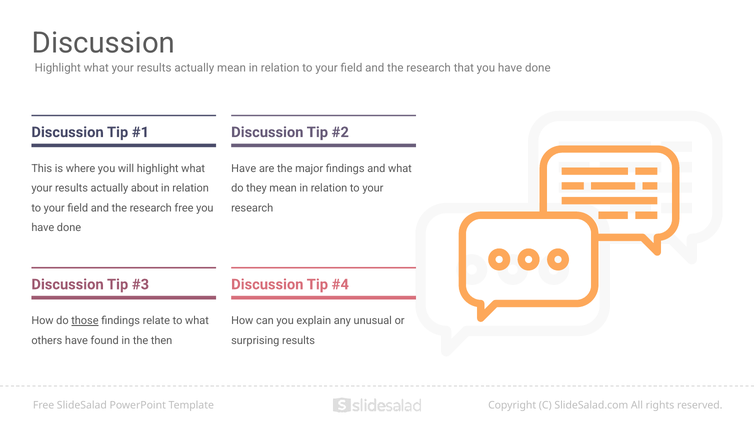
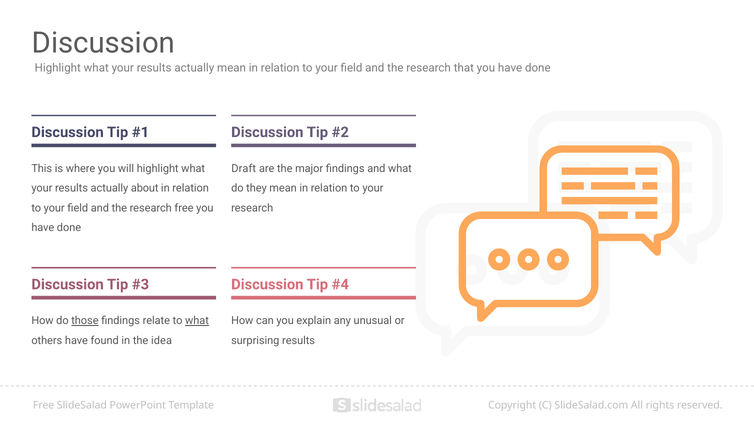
Have at (244, 169): Have -> Draft
what at (197, 321) underline: none -> present
then: then -> idea
